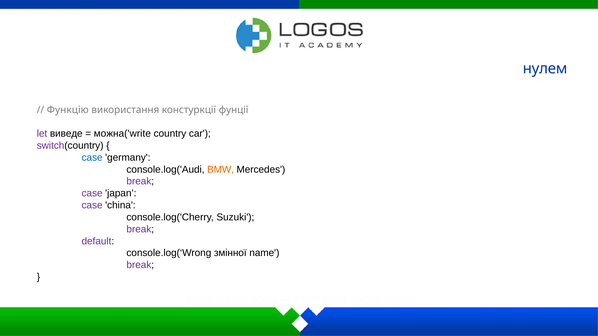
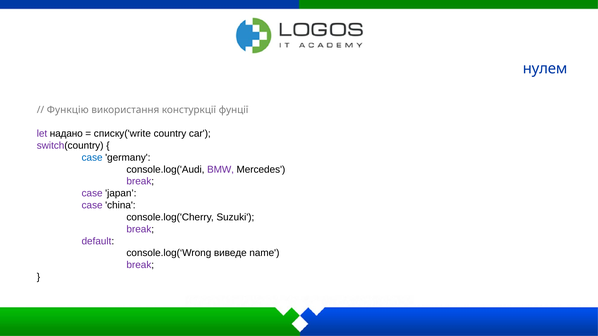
виведе: виведе -> надано
можна('write: можна('write -> списку('write
BMW colour: orange -> purple
змінної: змінної -> виведе
